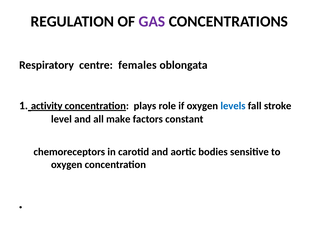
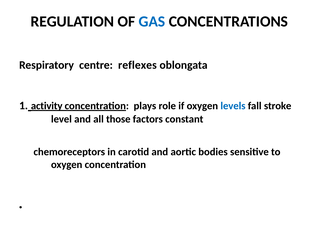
GAS colour: purple -> blue
females: females -> reflexes
make: make -> those
